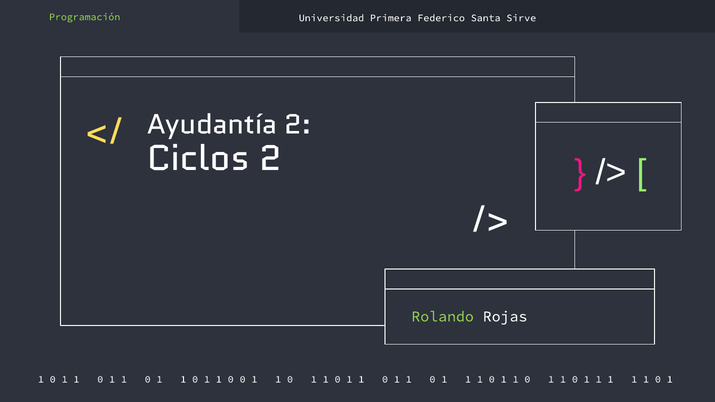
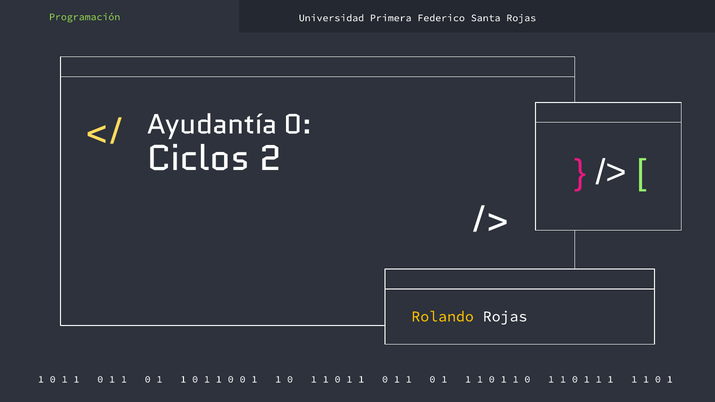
Santa Sirve: Sirve -> Rojas
Ayudantía 2: 2 -> 0
Rolando colour: light green -> yellow
